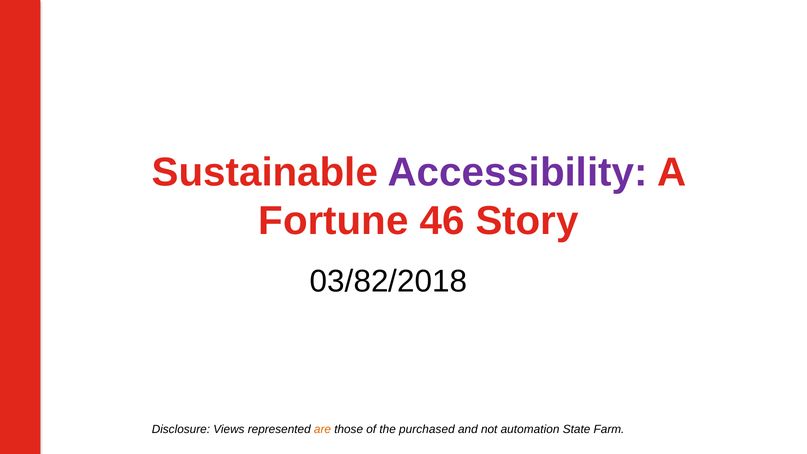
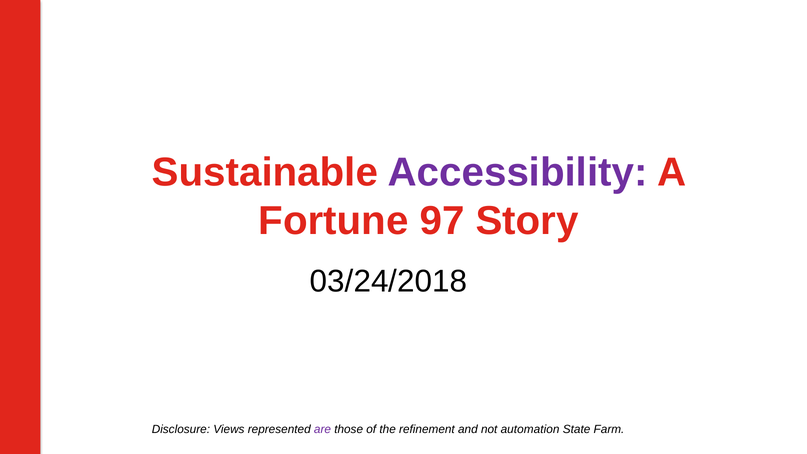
46: 46 -> 97
03/82/2018: 03/82/2018 -> 03/24/2018
are colour: orange -> purple
purchased: purchased -> refinement
